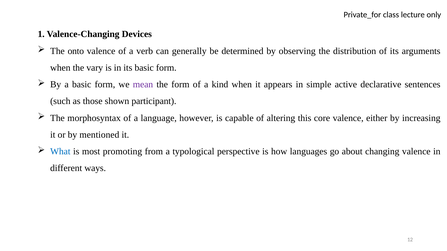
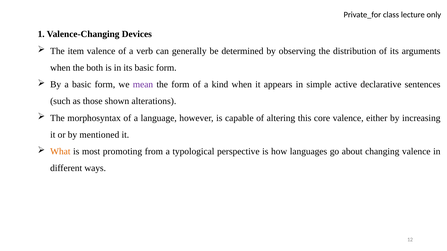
onto: onto -> item
vary: vary -> both
participant: participant -> alterations
What colour: blue -> orange
